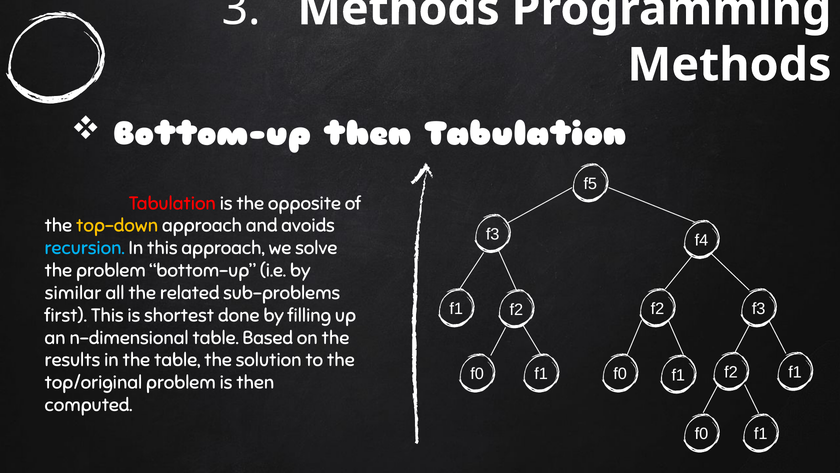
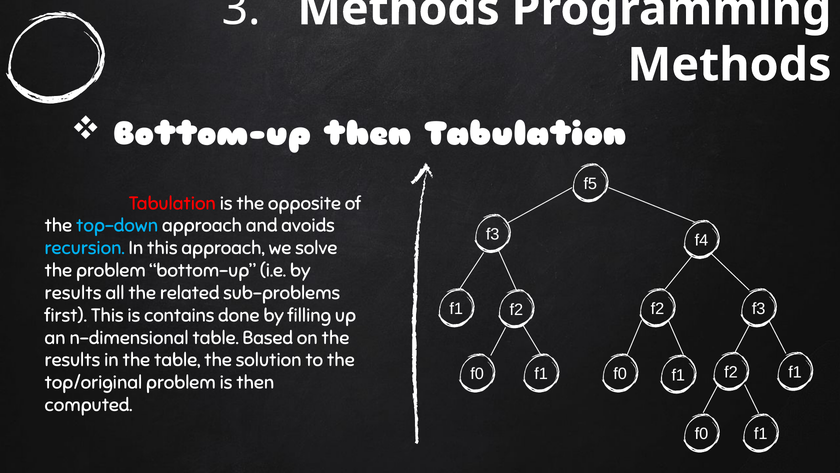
top-down colour: yellow -> light blue
similar at (73, 293): similar -> results
shortest: shortest -> contains
